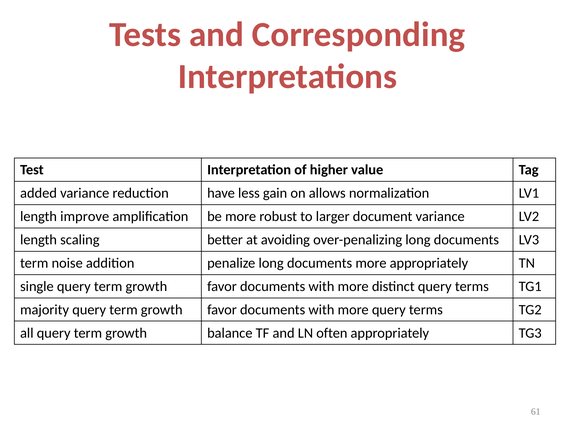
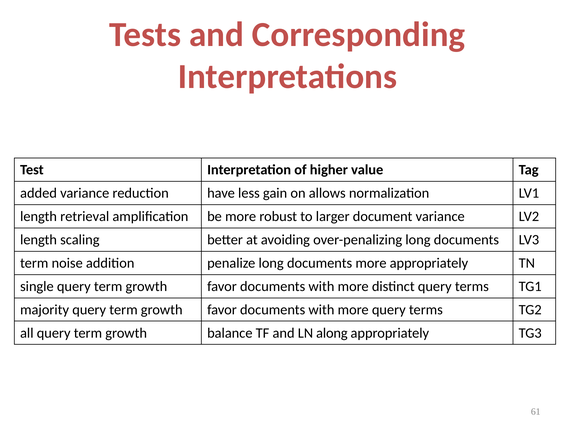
improve: improve -> retrieval
often: often -> along
